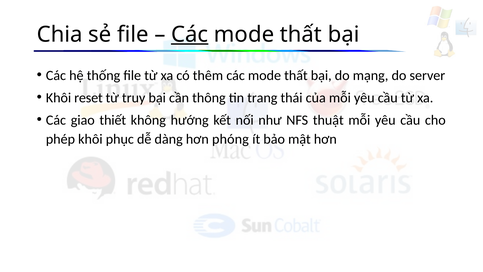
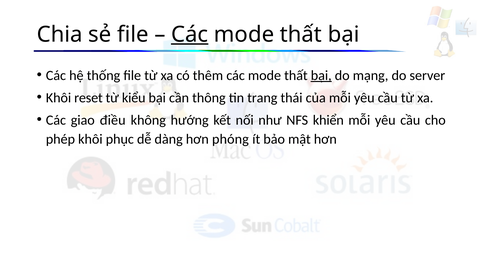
bại at (321, 75) underline: none -> present
truy: truy -> kiểu
thiết: thiết -> điều
thuật: thuật -> khiển
